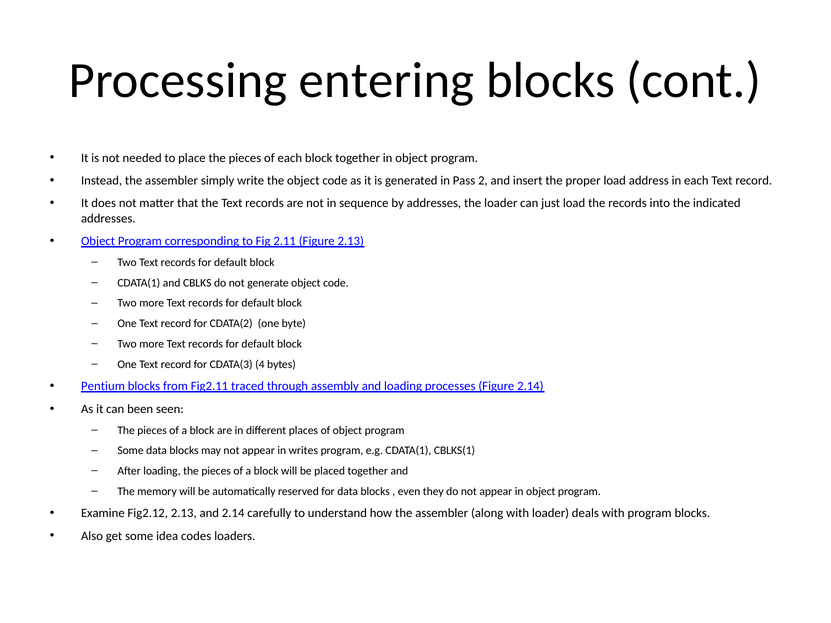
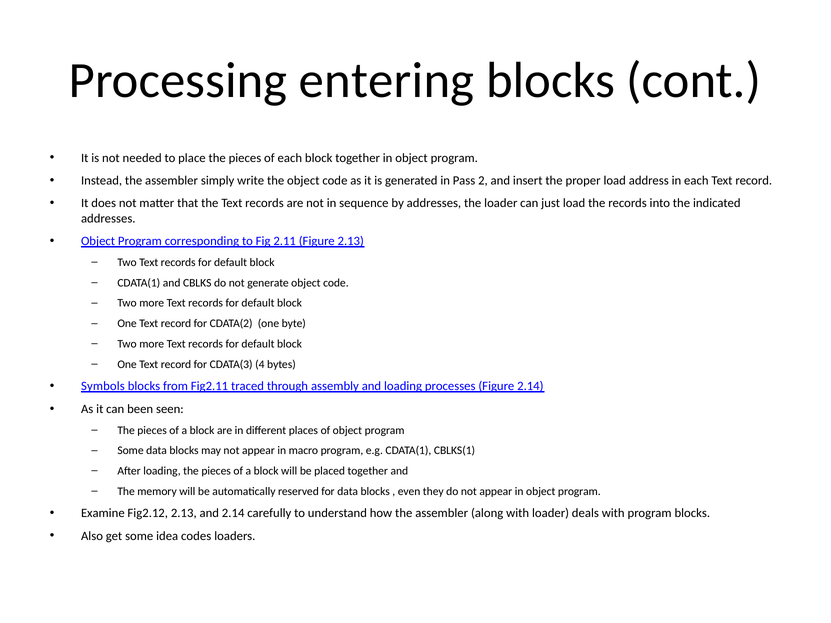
Pentium: Pentium -> Symbols
writes: writes -> macro
